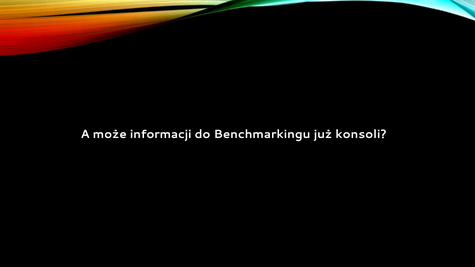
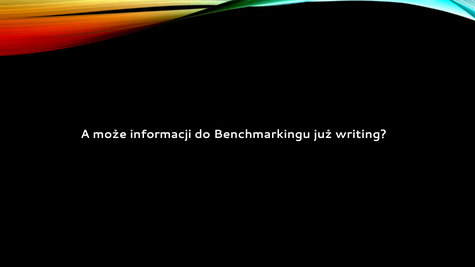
konsoli: konsoli -> writing
